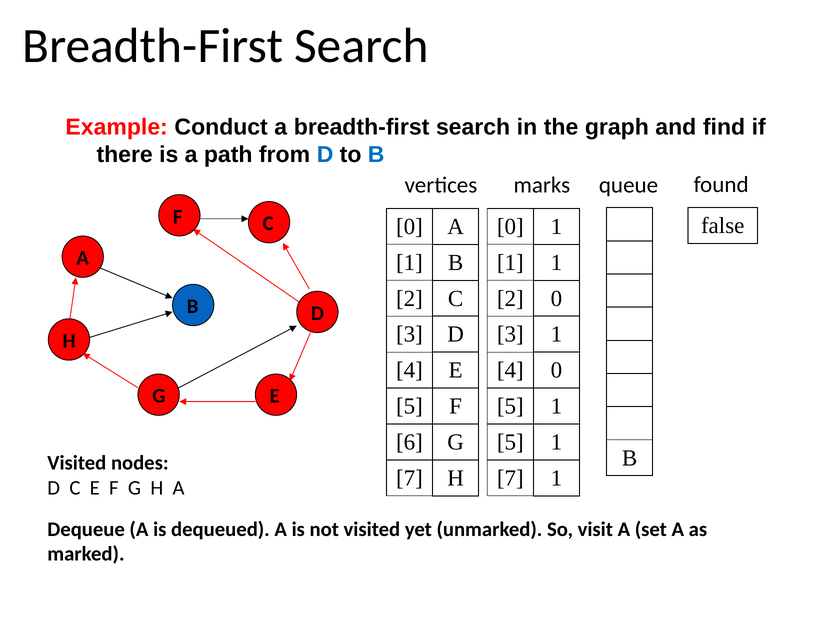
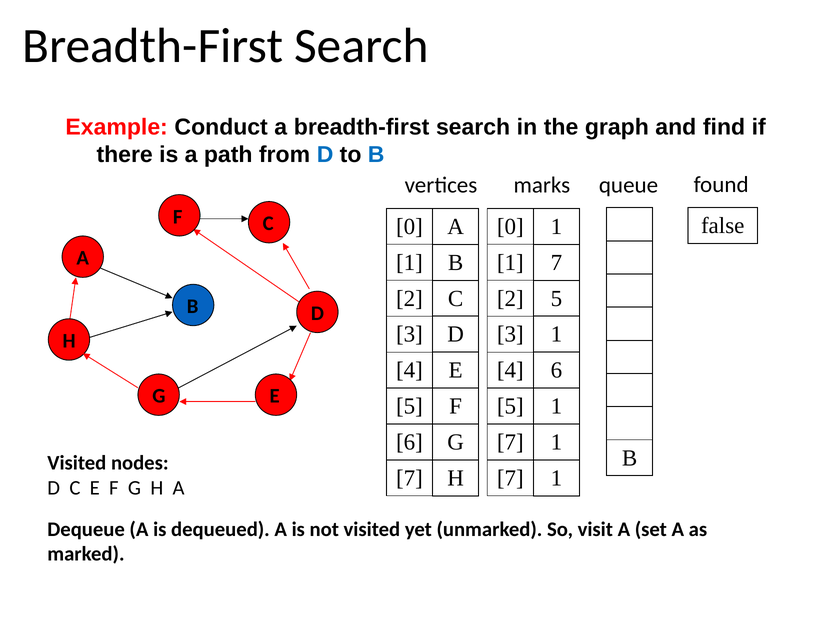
1 at (557, 263): 1 -> 7
2 0: 0 -> 5
4 0: 0 -> 6
5 at (510, 442): 5 -> 7
